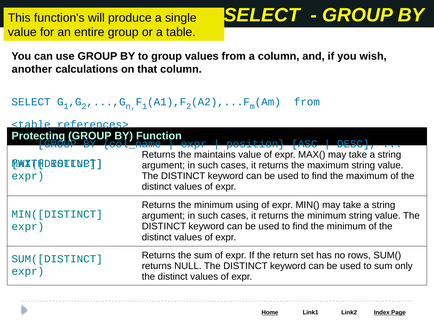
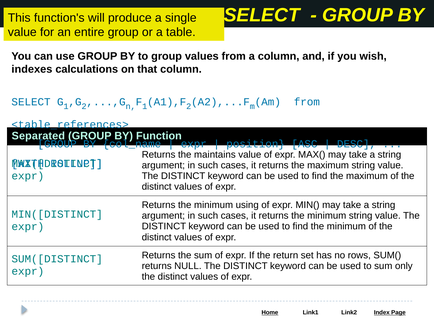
another: another -> indexes
Protecting: Protecting -> Separated
